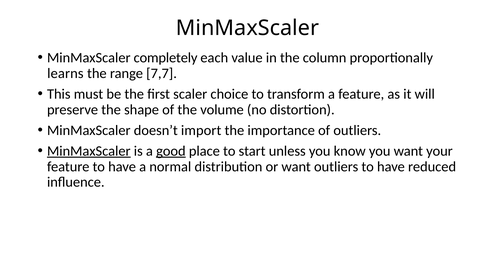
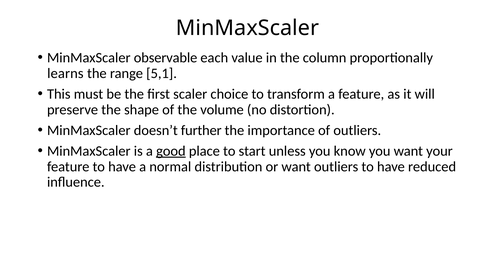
completely: completely -> observable
7,7: 7,7 -> 5,1
import: import -> further
MinMaxScaler at (89, 151) underline: present -> none
